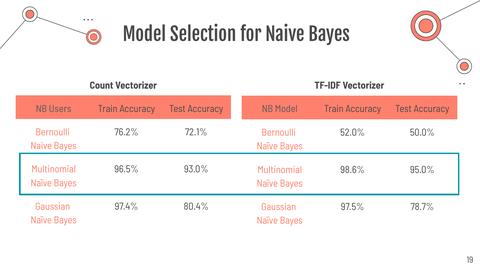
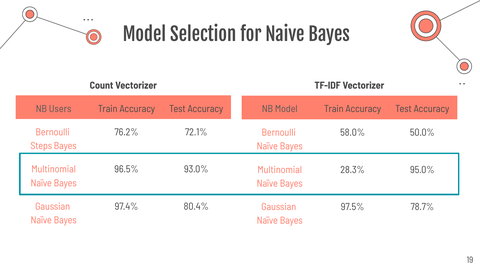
52.0%: 52.0% -> 58.0%
Naive at (41, 146): Naive -> Steps
98.6%: 98.6% -> 28.3%
